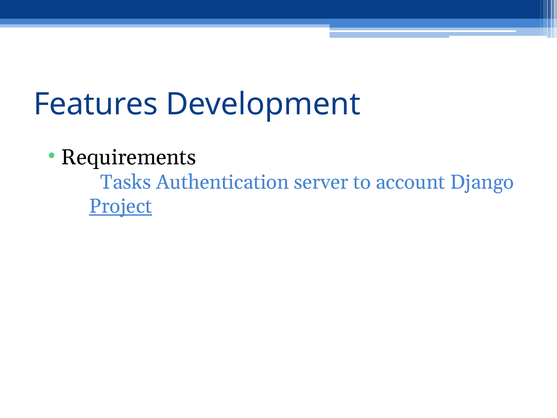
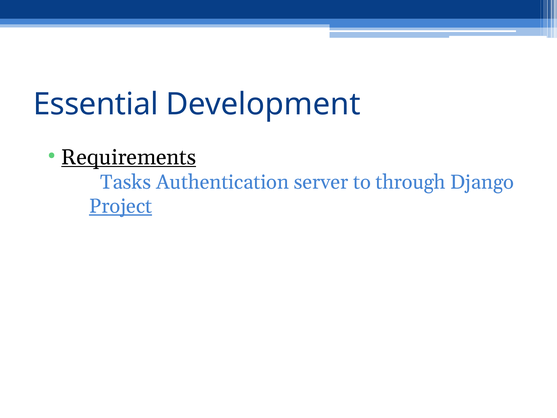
Features: Features -> Essential
Requirements underline: none -> present
account: account -> through
